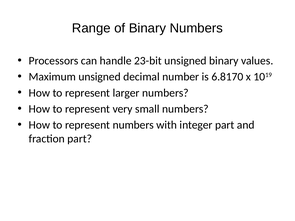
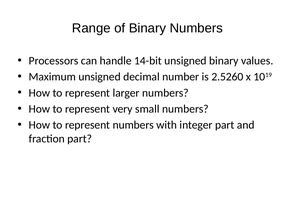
23-bit: 23-bit -> 14-bit
6.8170: 6.8170 -> 2.5260
